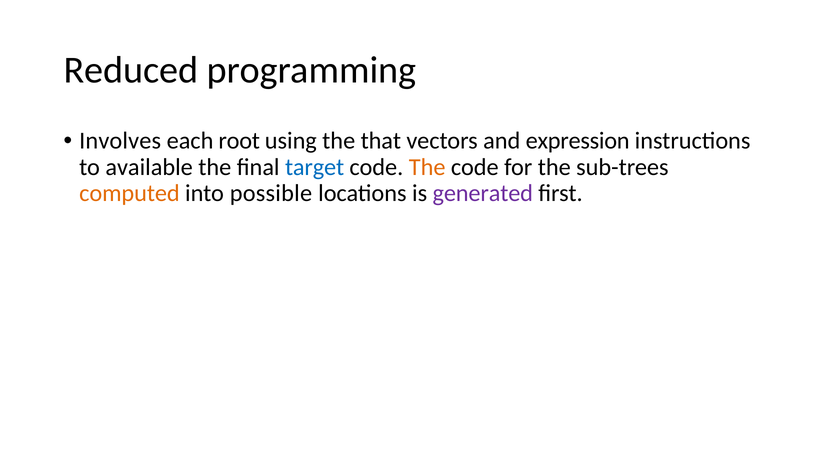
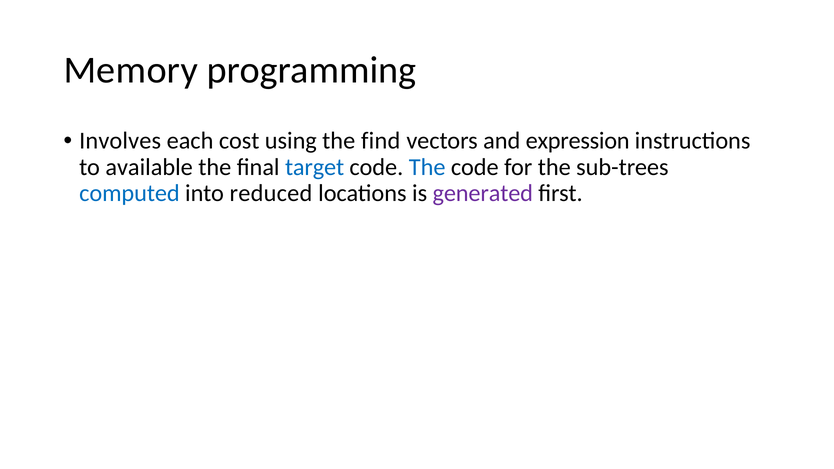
Reduced: Reduced -> Memory
root: root -> cost
that: that -> find
The at (427, 167) colour: orange -> blue
computed colour: orange -> blue
possible: possible -> reduced
